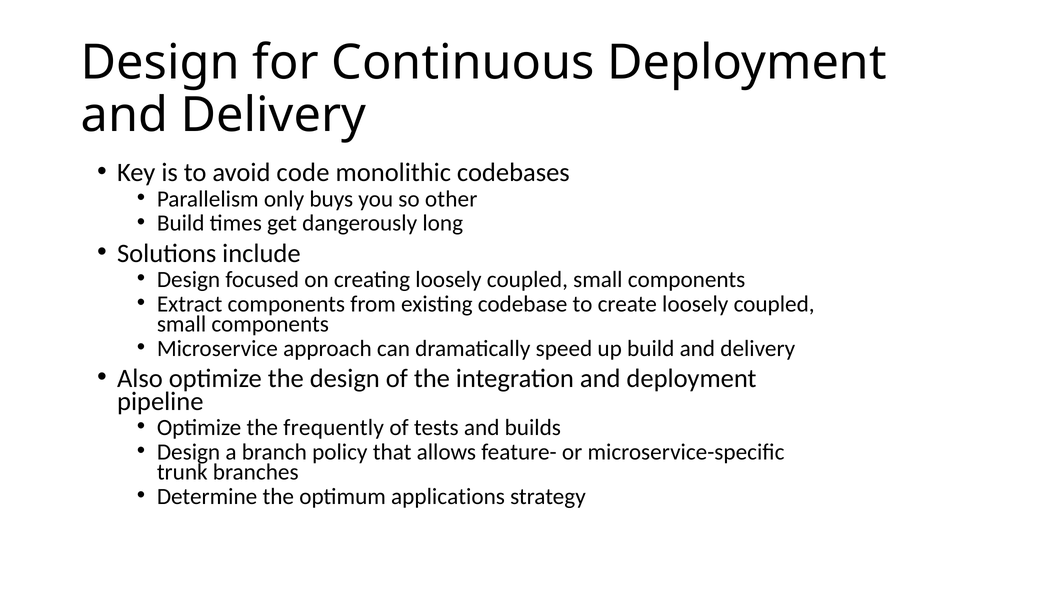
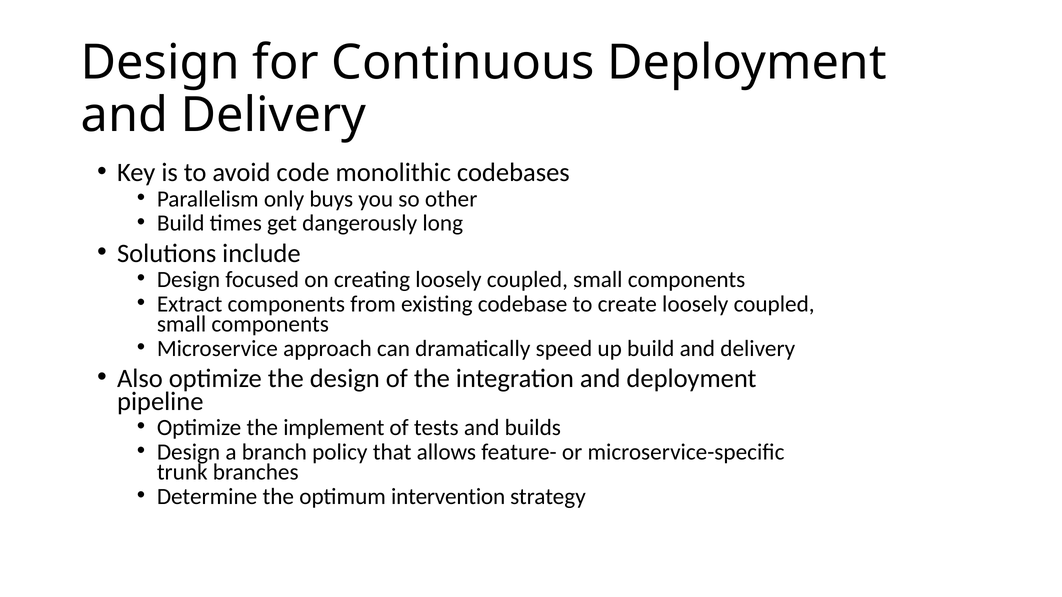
frequently: frequently -> implement
applications: applications -> intervention
